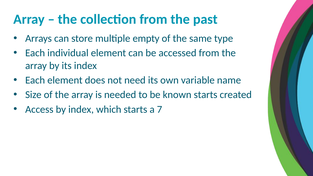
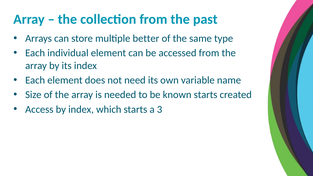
empty: empty -> better
7: 7 -> 3
